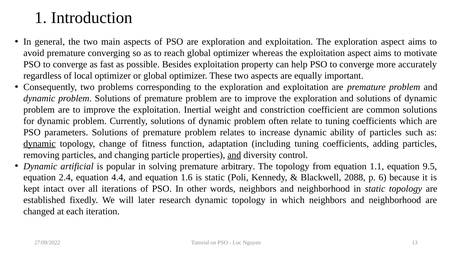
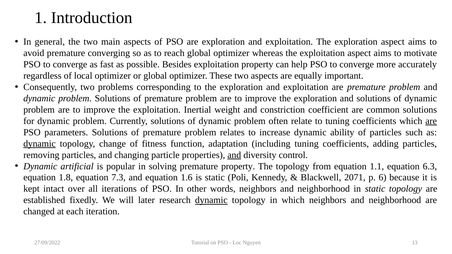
are at (431, 121) underline: none -> present
premature arbitrary: arbitrary -> property
9.5: 9.5 -> 6.3
2.4: 2.4 -> 1.8
4.4: 4.4 -> 7.3
2088: 2088 -> 2071
dynamic at (211, 200) underline: none -> present
